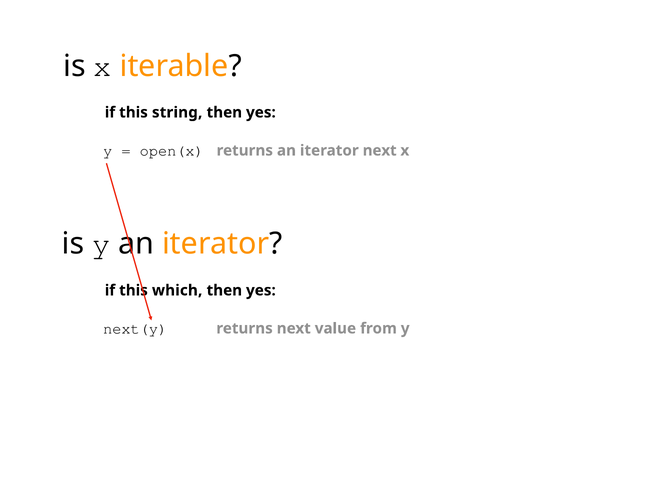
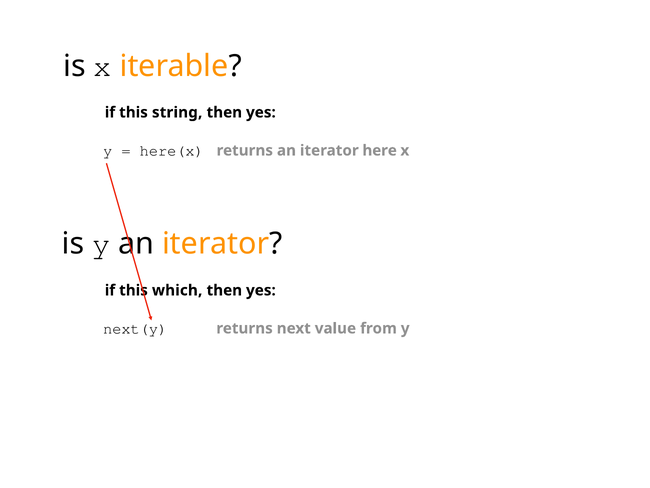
open(x: open(x -> here(x
iterator next: next -> here
